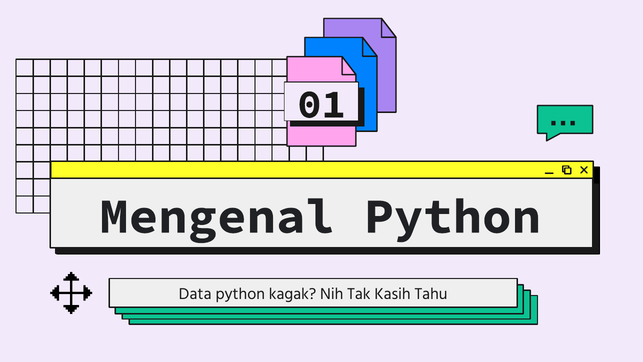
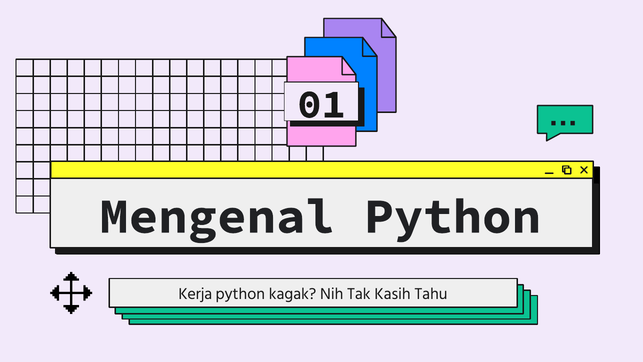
Data: Data -> Kerja
